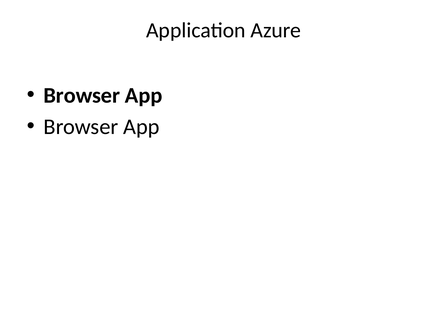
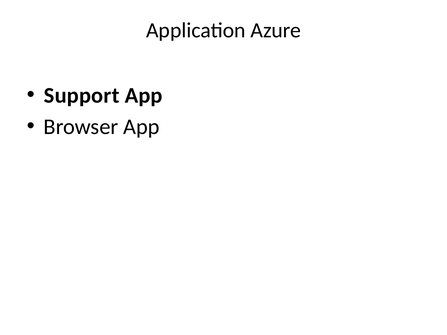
Browser at (82, 95): Browser -> Support
